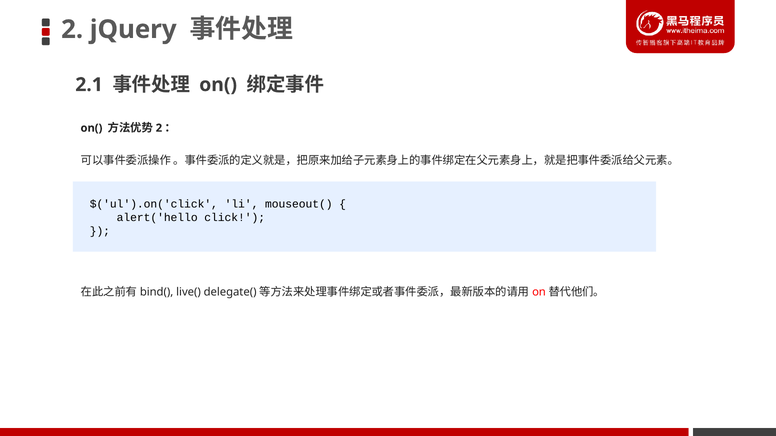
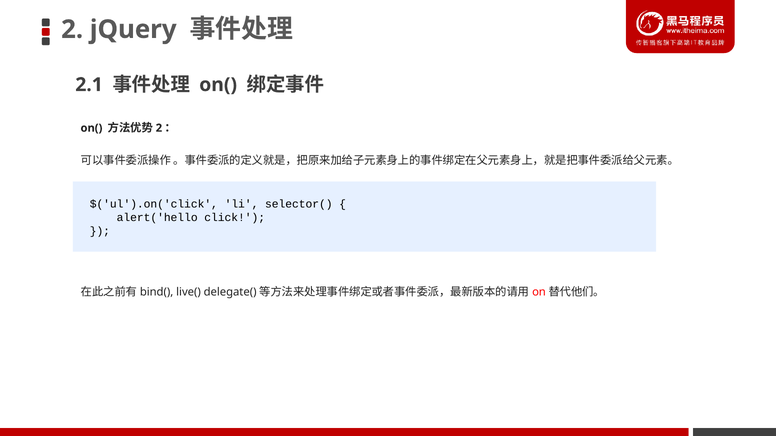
mouseout(: mouseout( -> selector(
